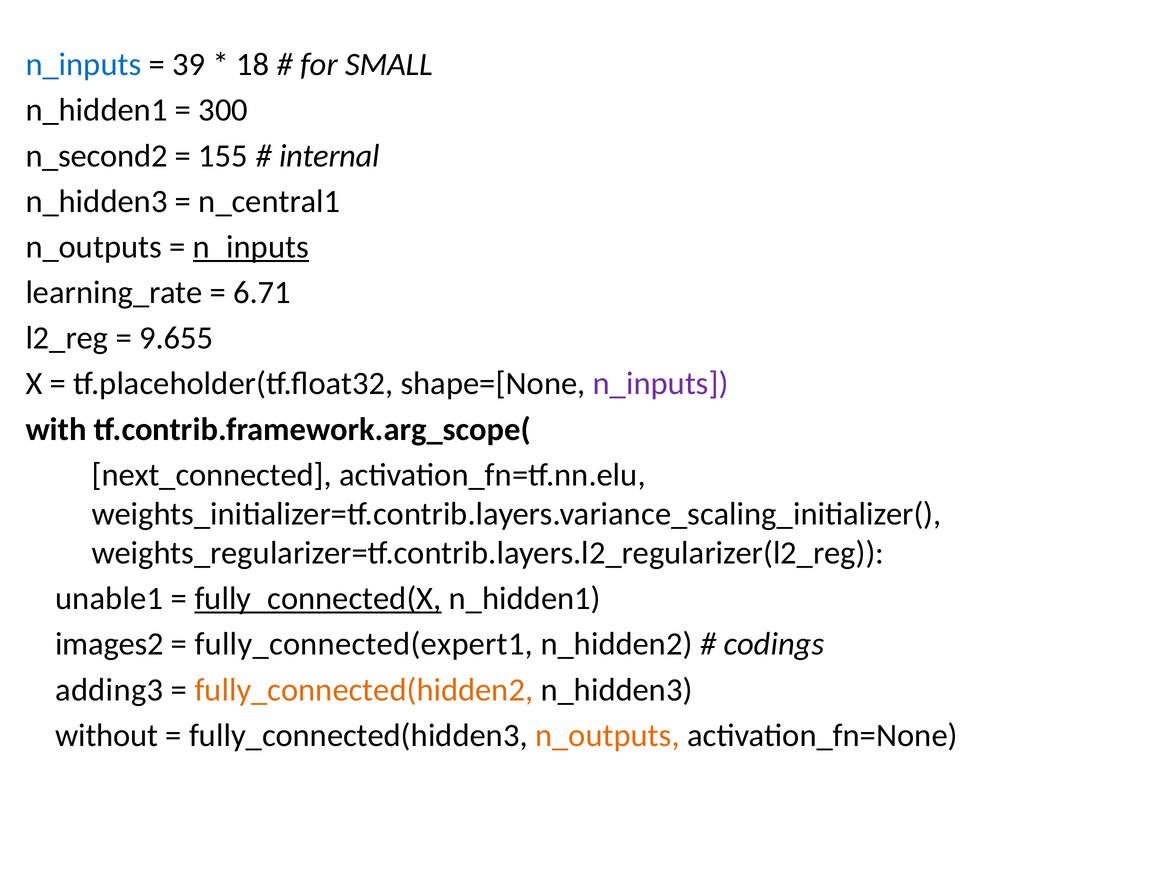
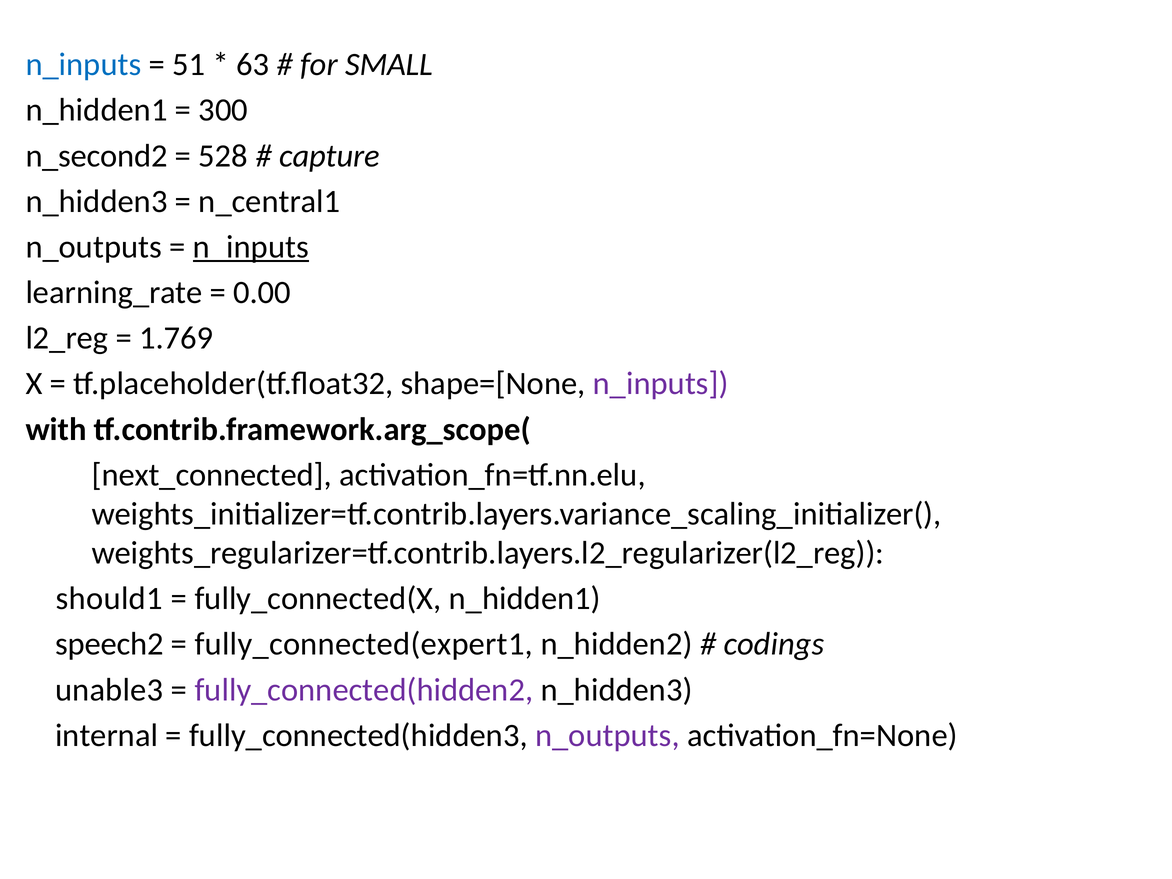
39: 39 -> 51
18: 18 -> 63
155: 155 -> 528
internal: internal -> capture
6.71: 6.71 -> 0.00
9.655: 9.655 -> 1.769
unable1: unable1 -> should1
fully_connected(X underline: present -> none
images2: images2 -> speech2
adding3: adding3 -> unable3
fully_connected(hidden2 colour: orange -> purple
without: without -> internal
n_outputs at (607, 735) colour: orange -> purple
